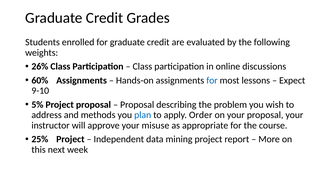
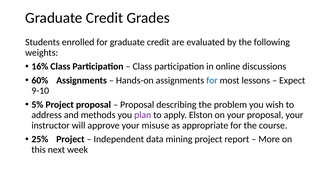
26%: 26% -> 16%
plan colour: blue -> purple
Order: Order -> Elston
